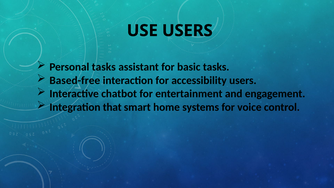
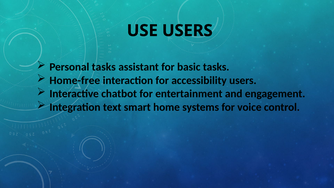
Based-free: Based-free -> Home-free
that: that -> text
